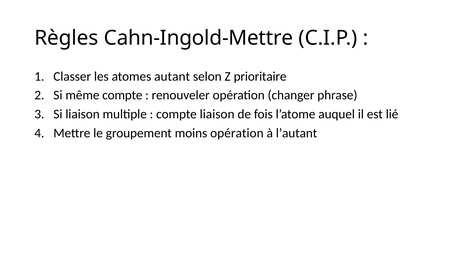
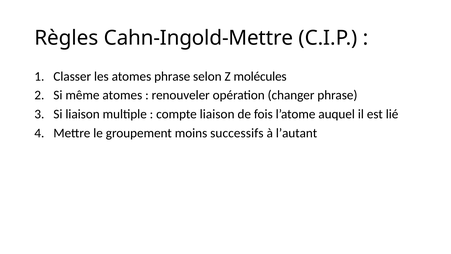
atomes autant: autant -> phrase
prioritaire: prioritaire -> molécules
même compte: compte -> atomes
moins opération: opération -> successifs
